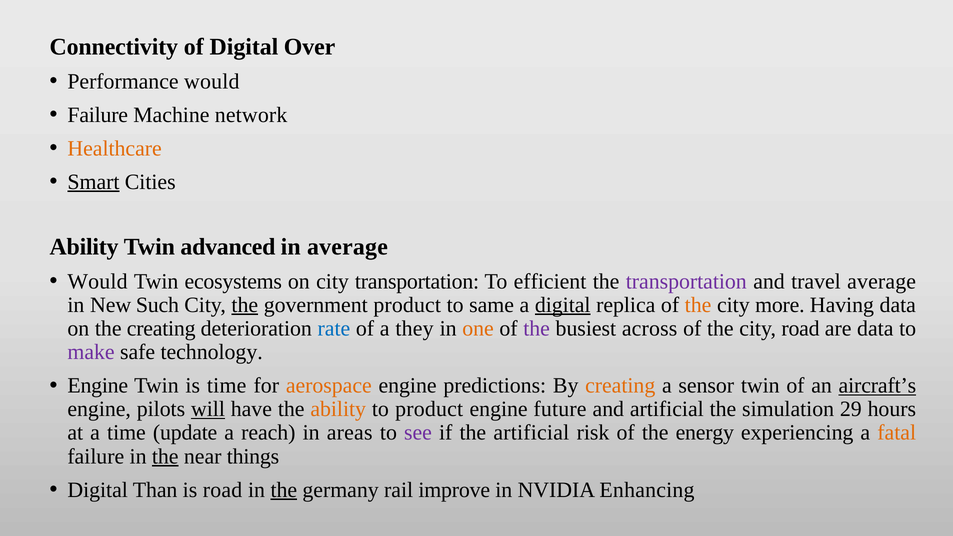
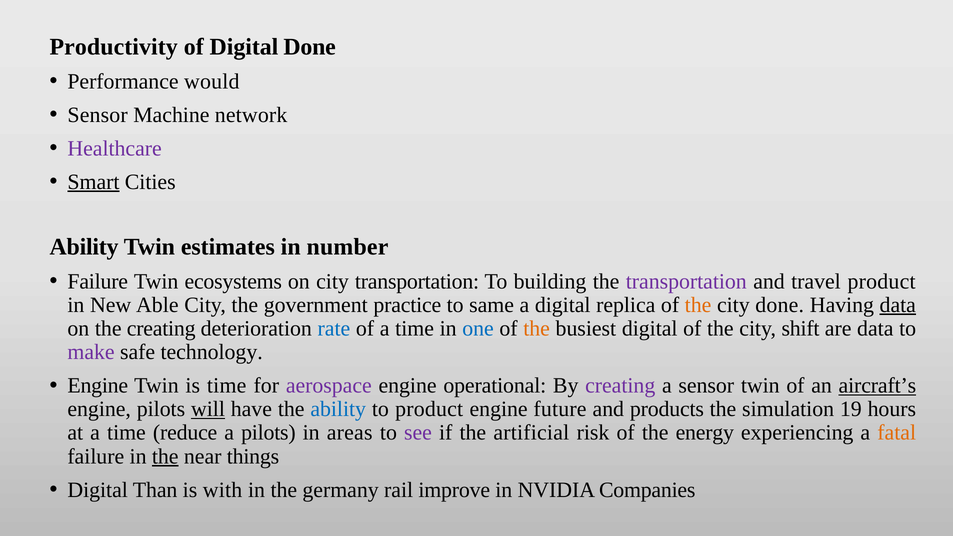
Connectivity: Connectivity -> Productivity
Digital Over: Over -> Done
Failure at (98, 115): Failure -> Sensor
Healthcare colour: orange -> purple
advanced: advanced -> estimates
in average: average -> number
Would at (98, 281): Would -> Failure
efficient: efficient -> building
travel average: average -> product
Such: Such -> Able
the at (245, 305) underline: present -> none
government product: product -> practice
digital at (563, 305) underline: present -> none
city more: more -> done
data at (898, 305) underline: none -> present
of a they: they -> time
one colour: orange -> blue
the at (537, 329) colour: purple -> orange
busiest across: across -> digital
city road: road -> shift
aerospace colour: orange -> purple
predictions: predictions -> operational
creating at (620, 386) colour: orange -> purple
ability at (338, 409) colour: orange -> blue
and artificial: artificial -> products
29: 29 -> 19
update: update -> reduce
a reach: reach -> pilots
is road: road -> with
the at (284, 490) underline: present -> none
Enhancing: Enhancing -> Companies
